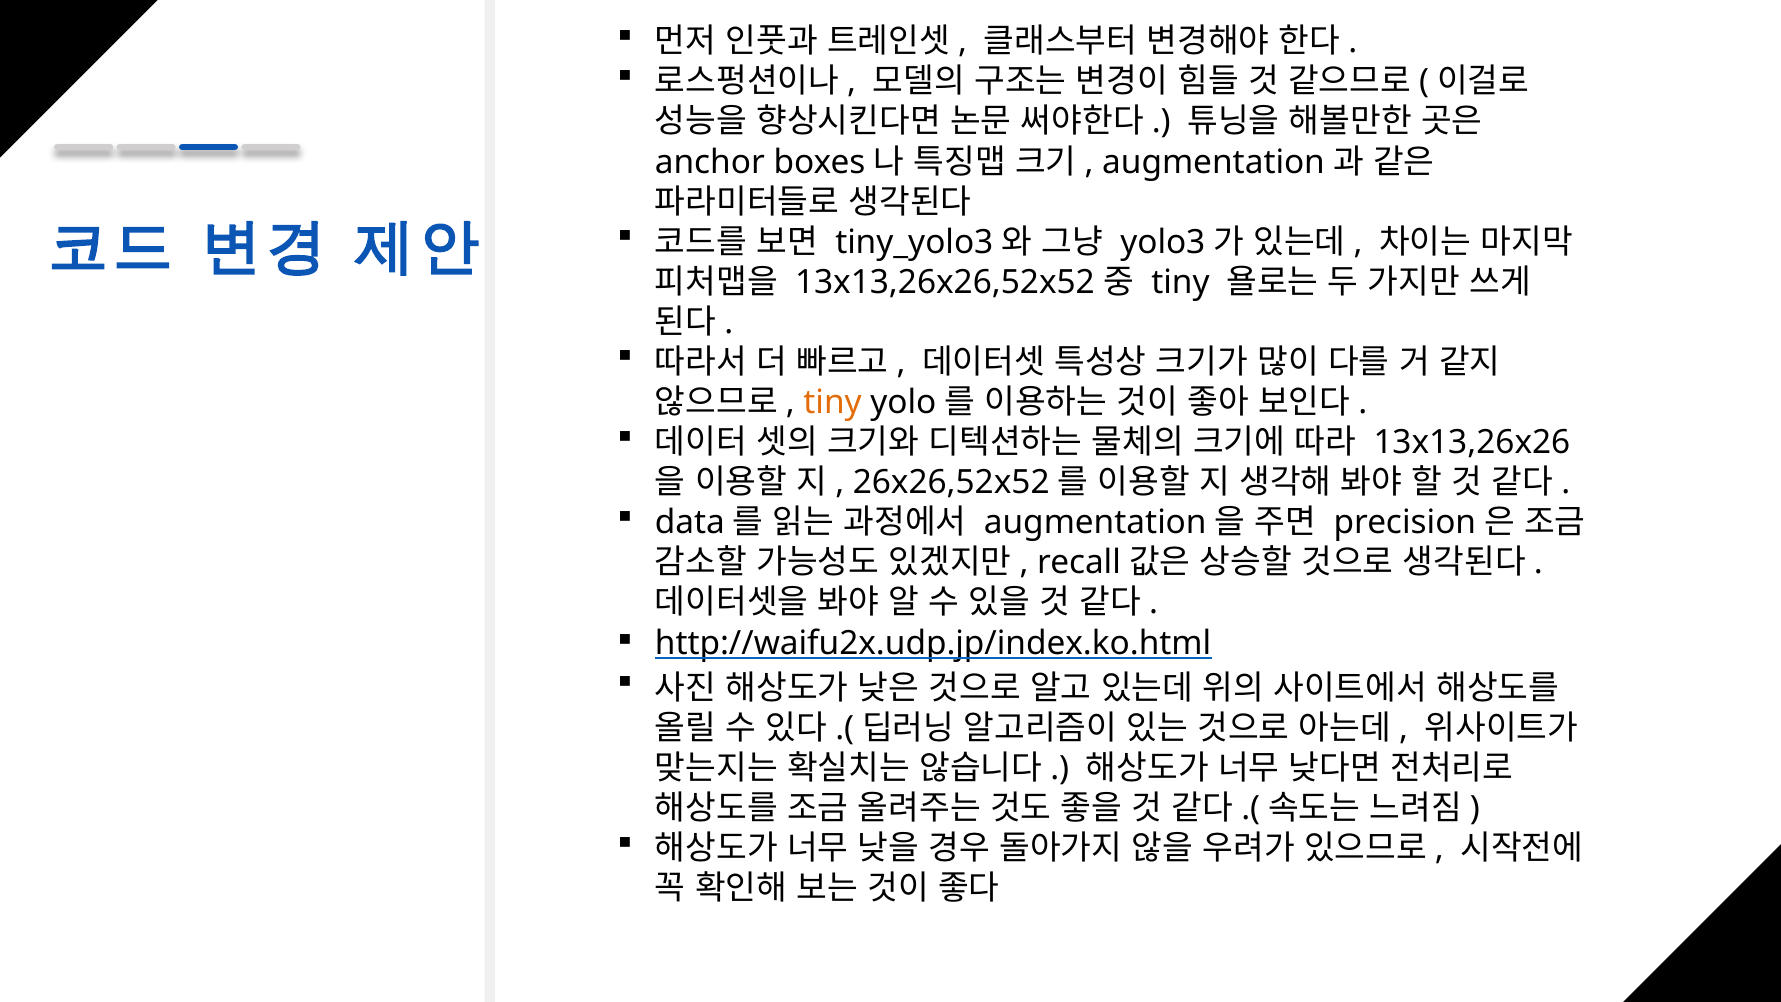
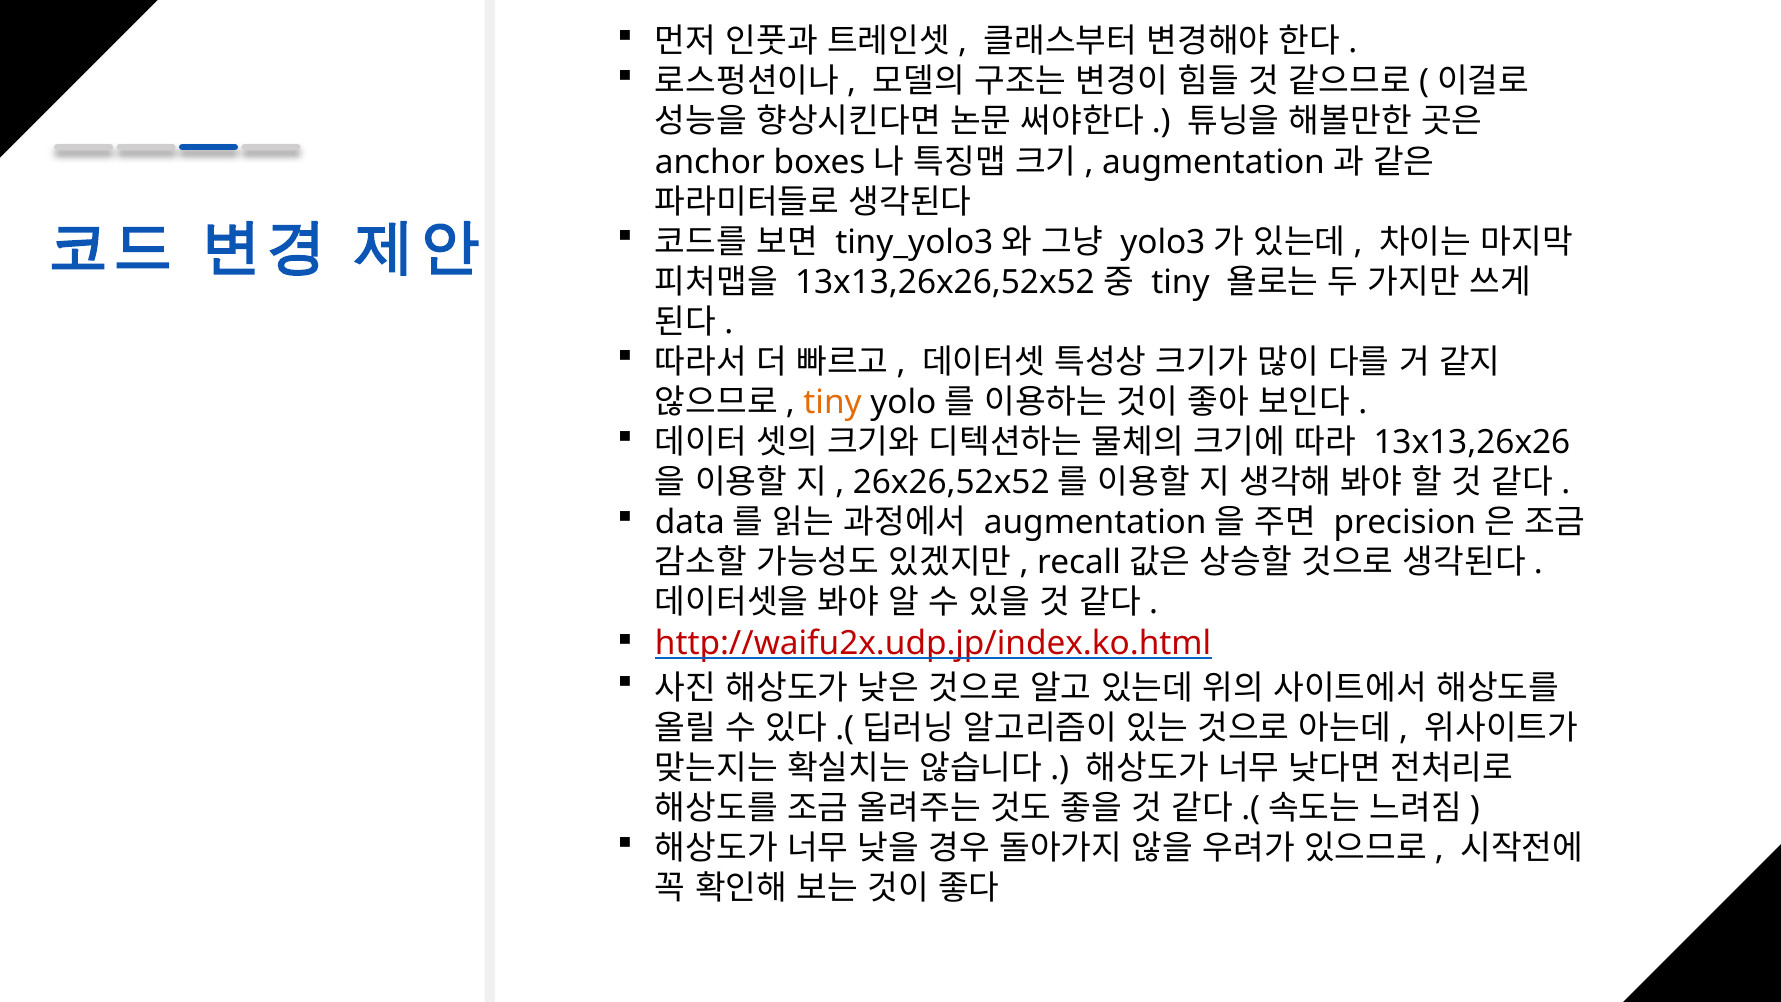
http://waifu2x.udp.jp/index.ko.html colour: black -> red
